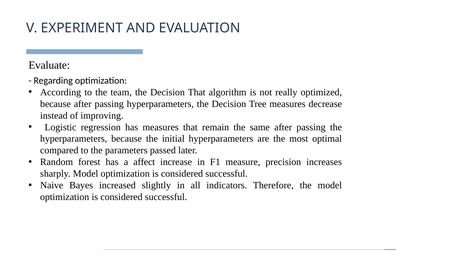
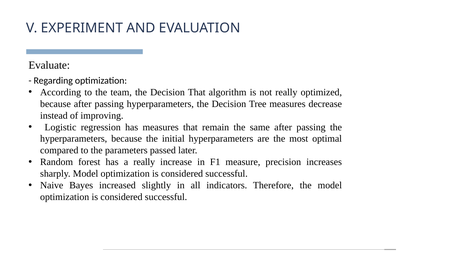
a affect: affect -> really
